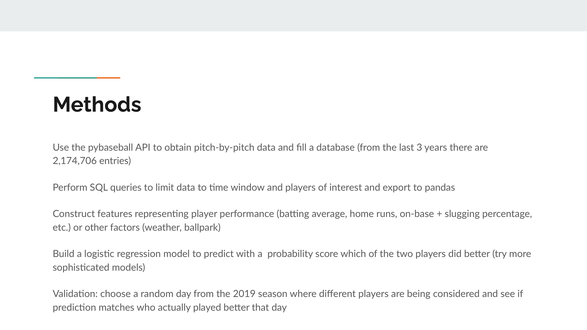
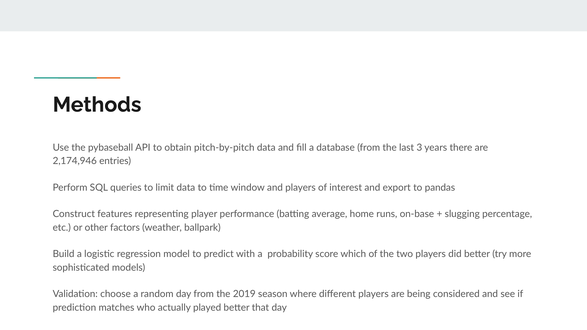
2,174,706: 2,174,706 -> 2,174,946
